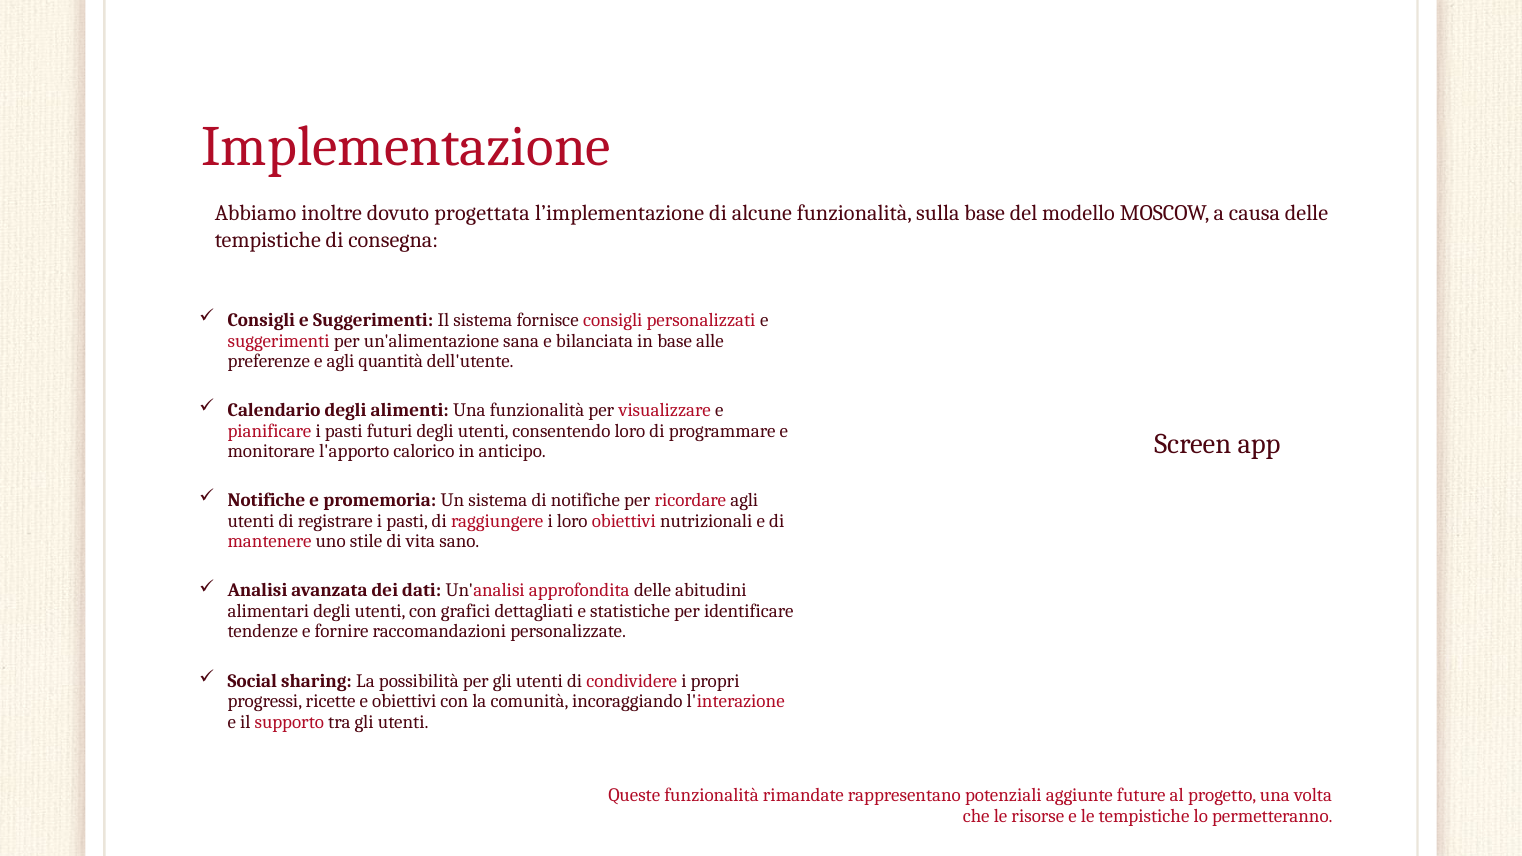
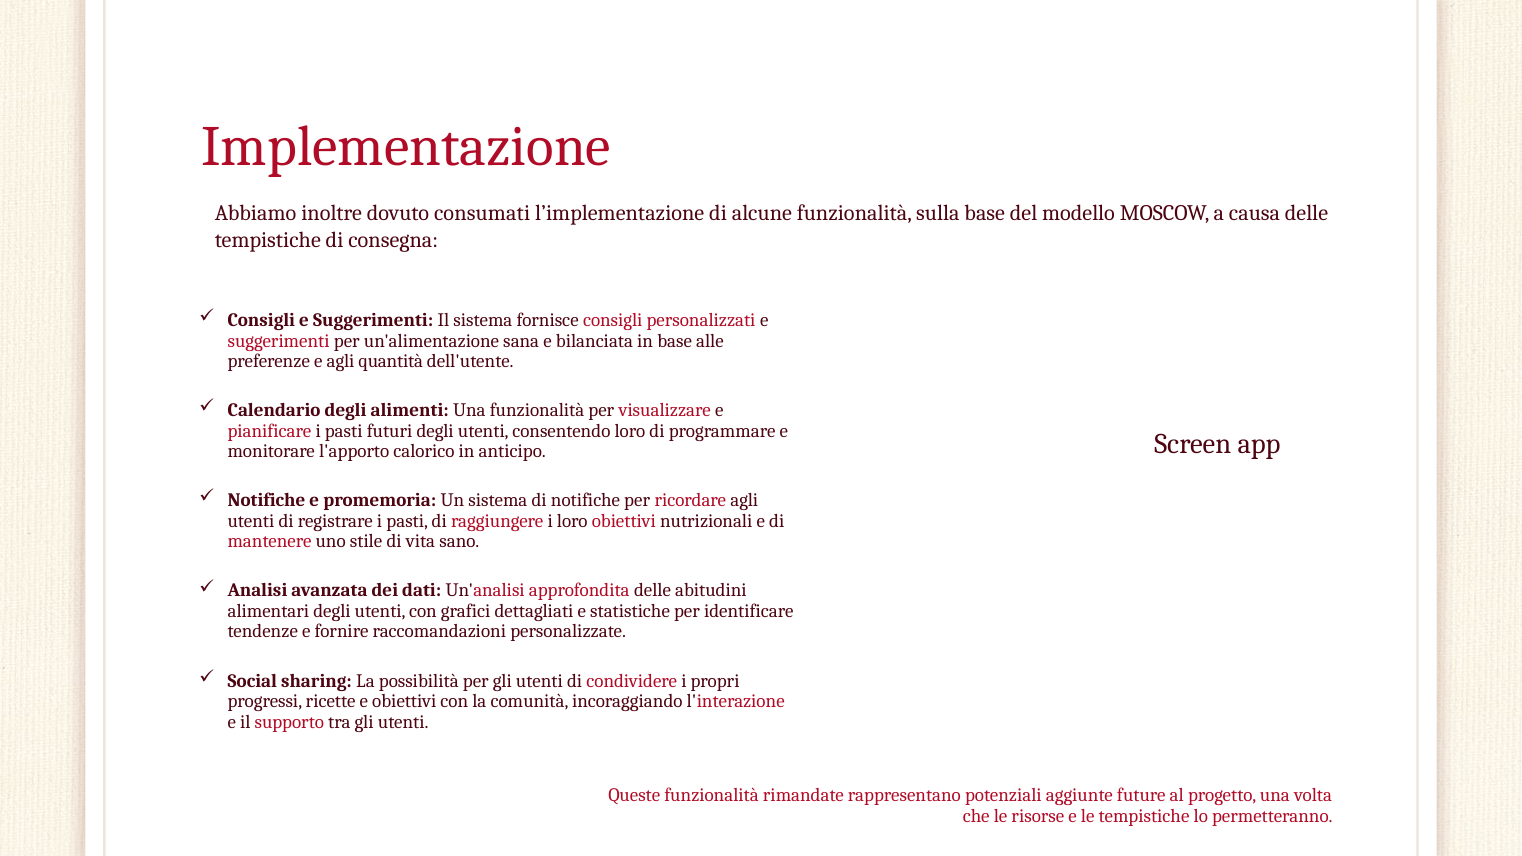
progettata: progettata -> consumati
